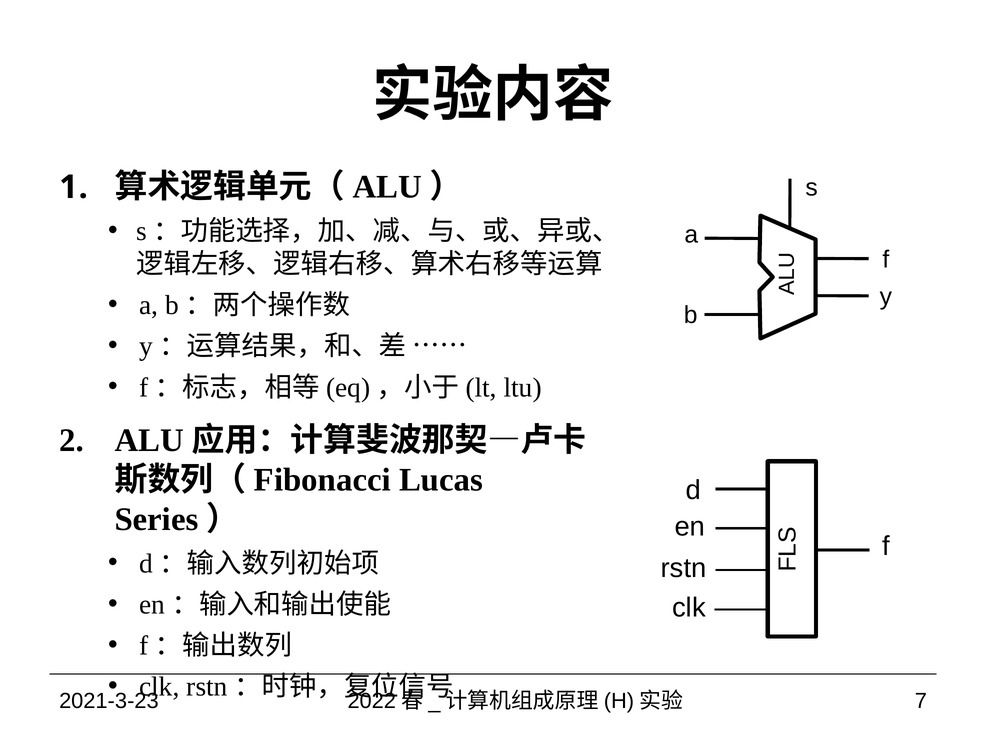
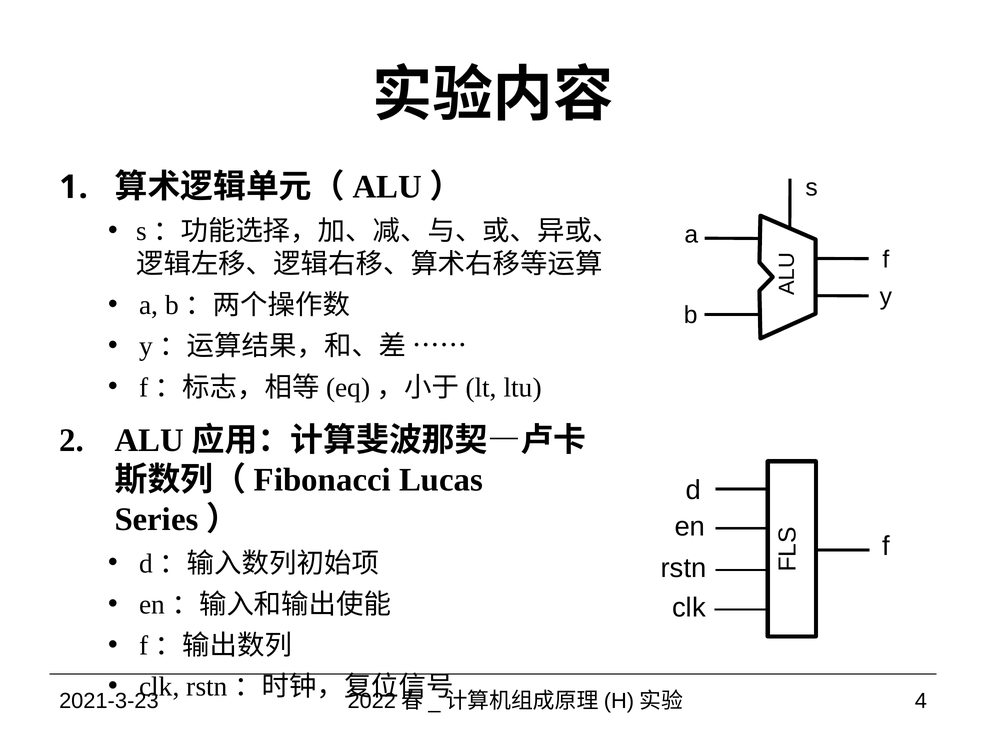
7: 7 -> 4
